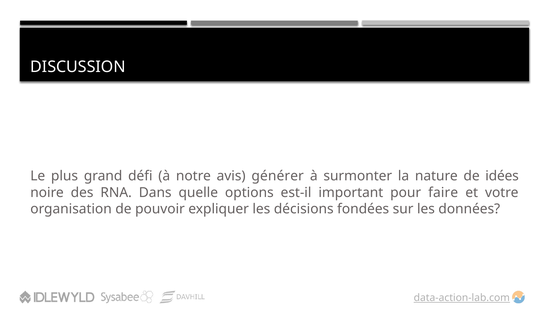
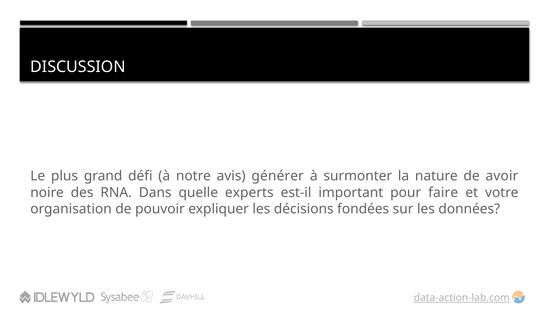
idées: idées -> avoir
options: options -> experts
